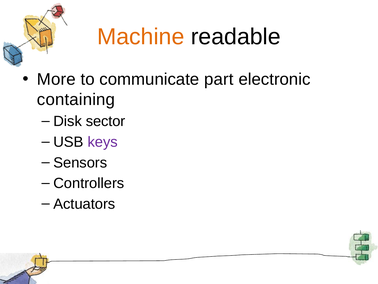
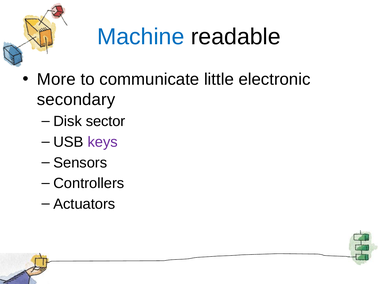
Machine colour: orange -> blue
part: part -> little
containing: containing -> secondary
